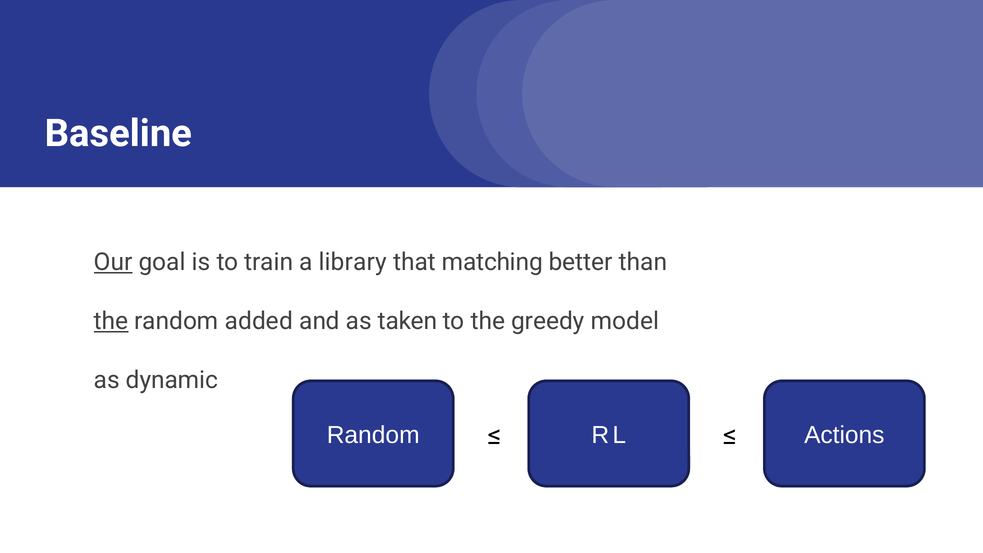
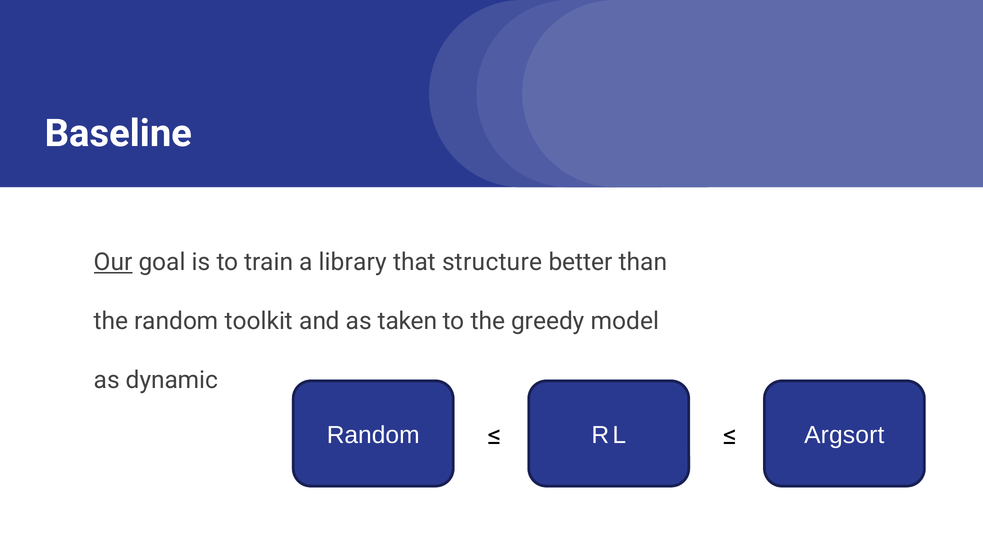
matching: matching -> structure
the at (111, 321) underline: present -> none
added: added -> toolkit
Actions: Actions -> Argsort
